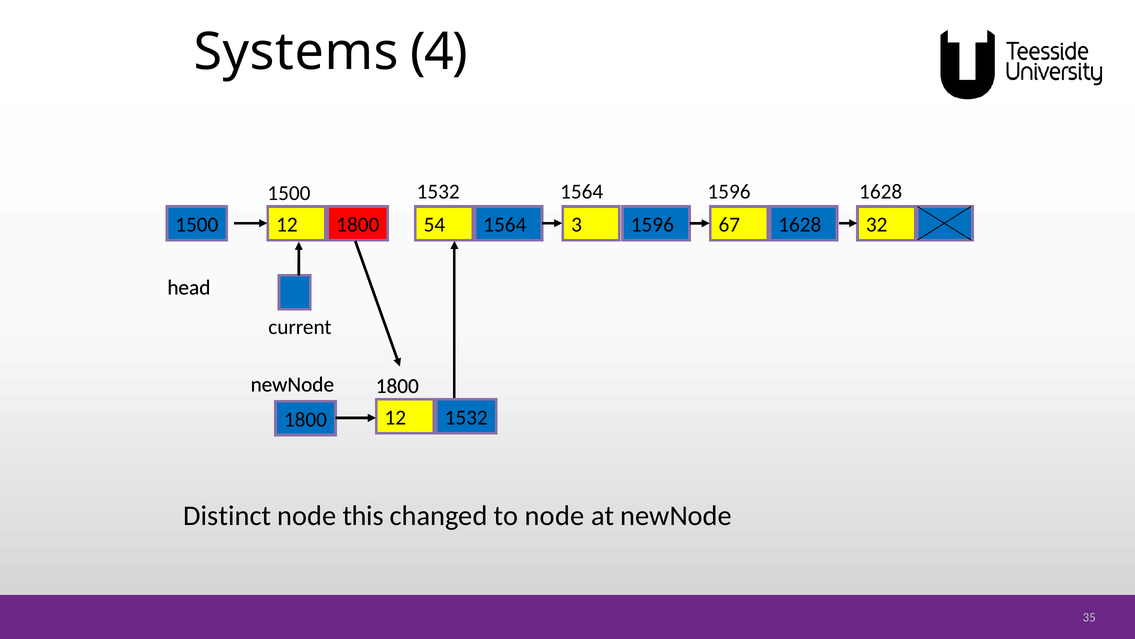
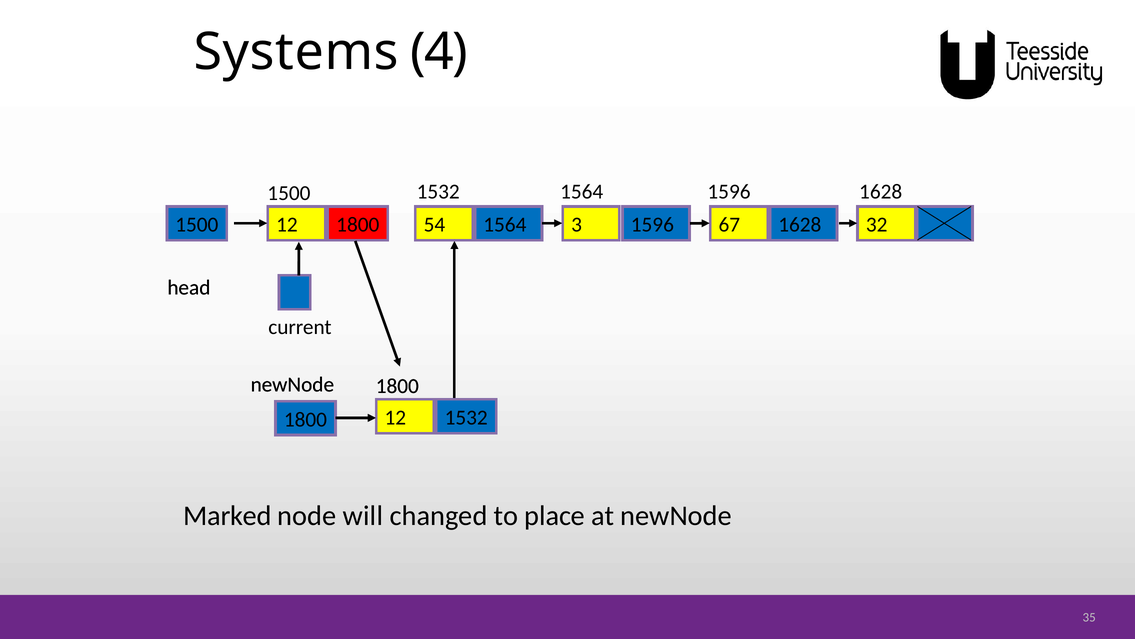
Distinct: Distinct -> Marked
this: this -> will
to node: node -> place
